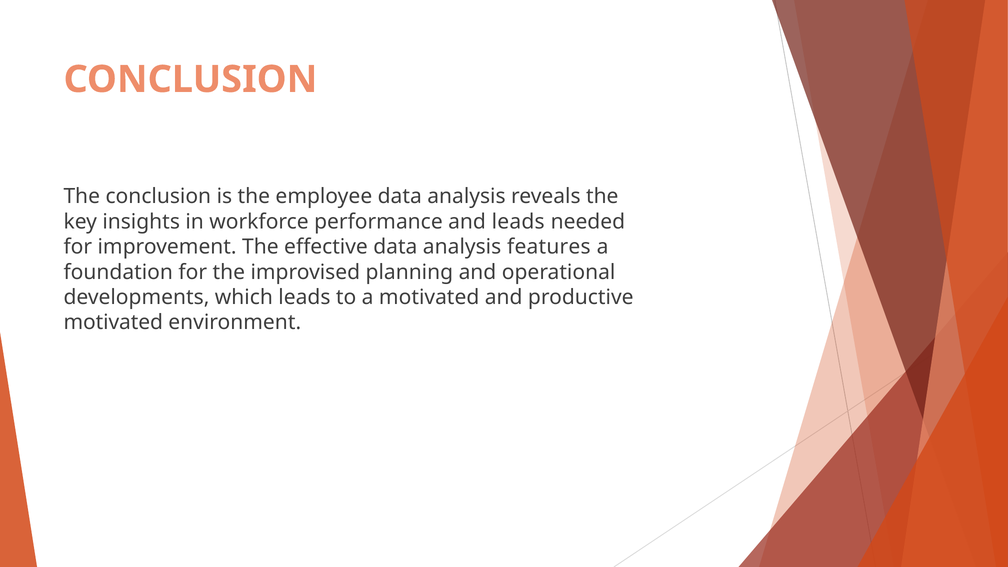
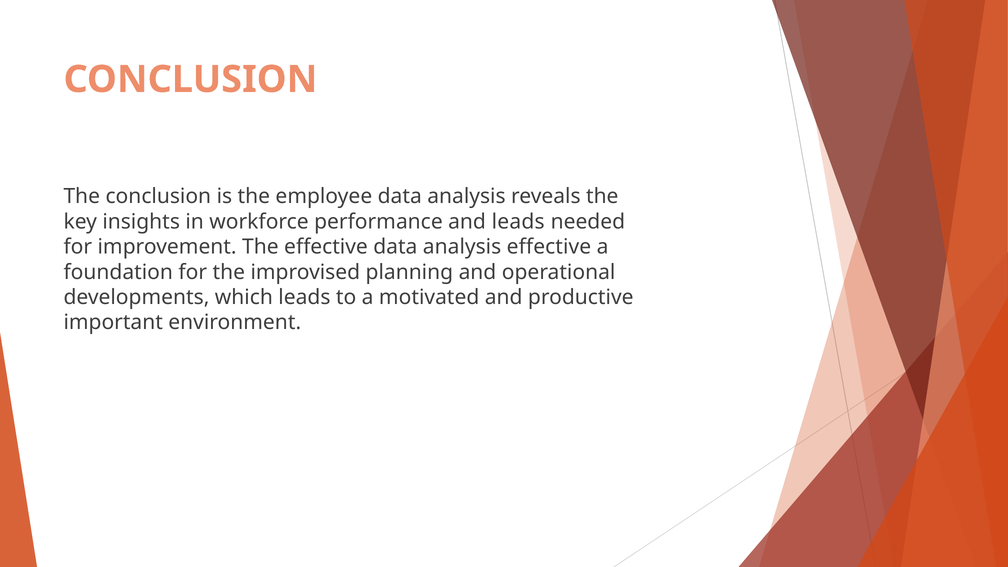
analysis features: features -> effective
motivated at (113, 323): motivated -> important
